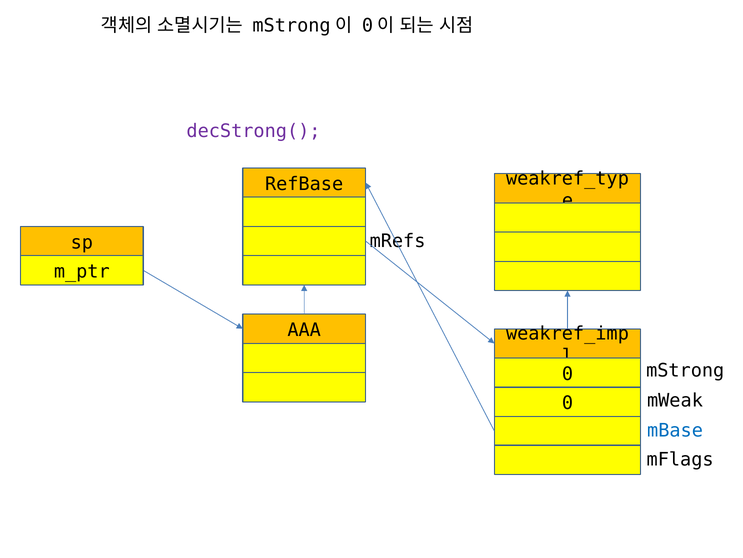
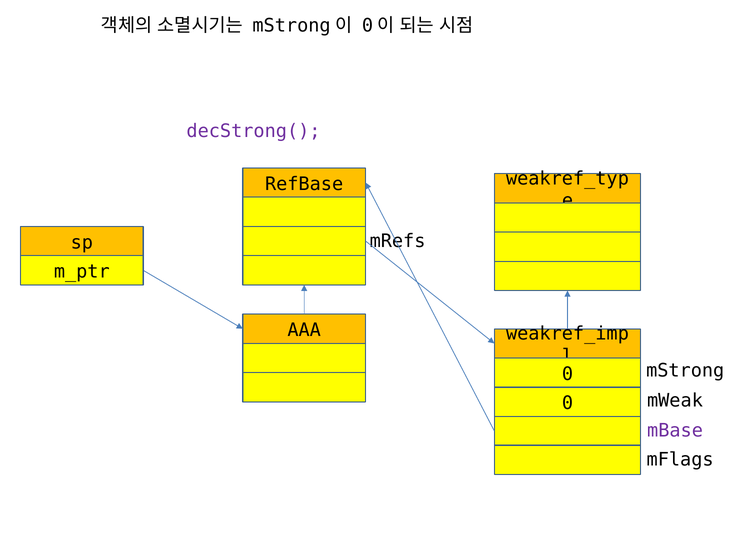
mBase colour: blue -> purple
